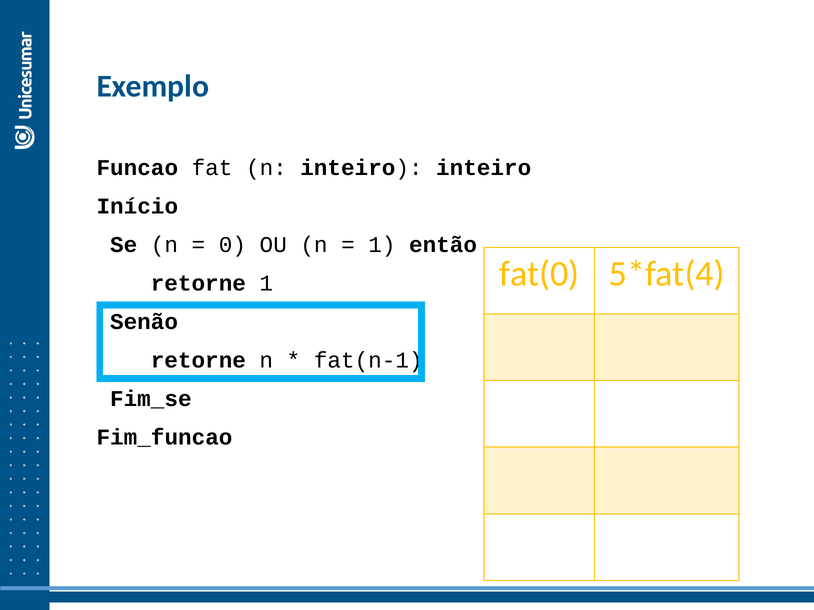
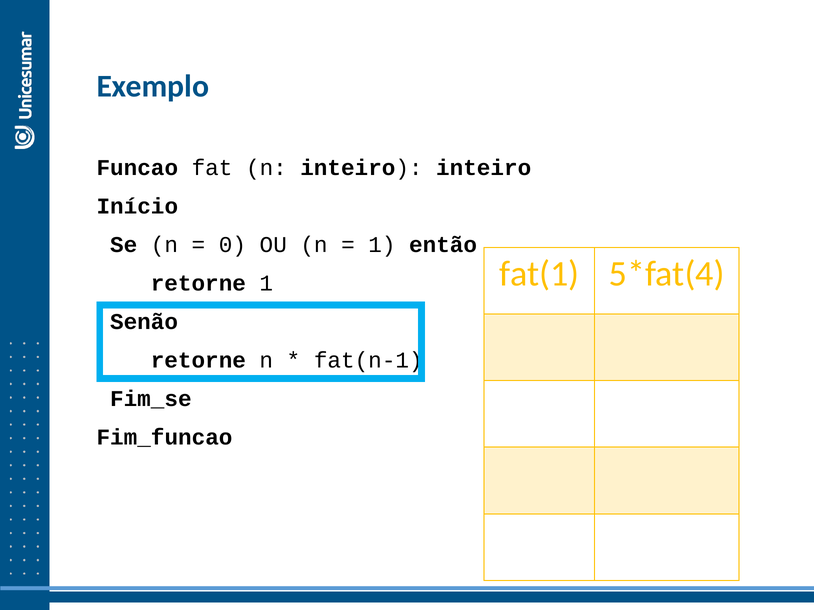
fat(0: fat(0 -> fat(1
